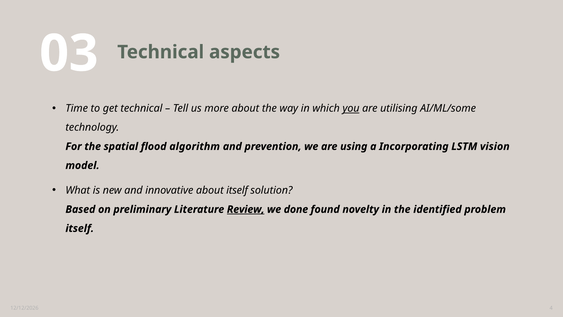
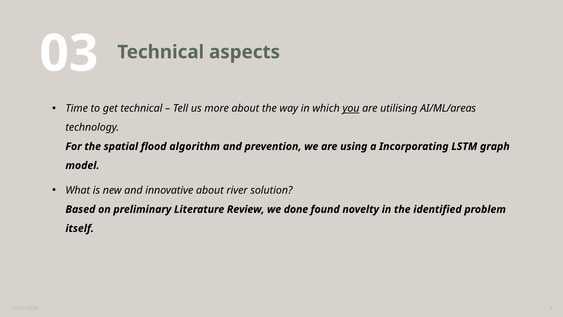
AI/ML/some: AI/ML/some -> AI/ML/areas
vision: vision -> graph
about itself: itself -> river
Review underline: present -> none
